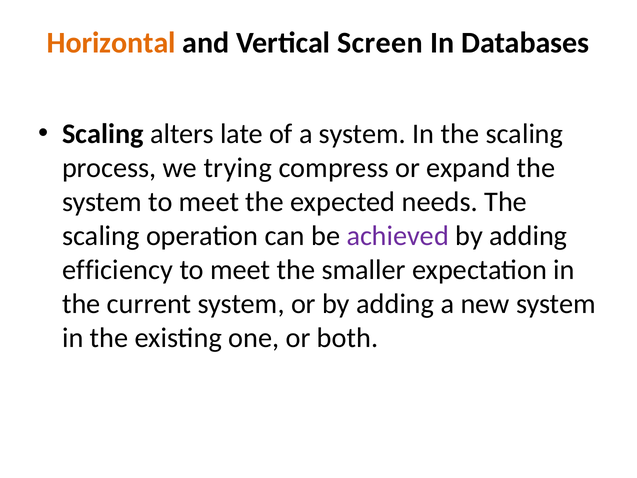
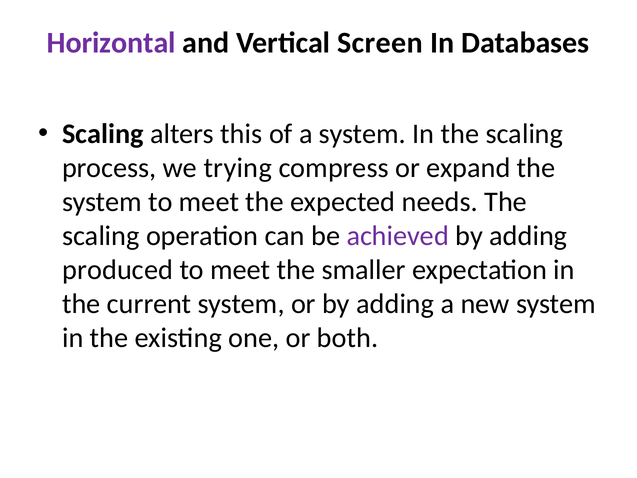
Horizontal colour: orange -> purple
late: late -> this
efficiency: efficiency -> produced
